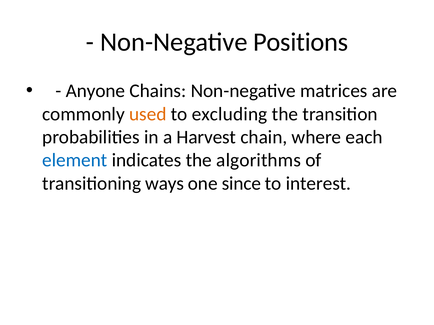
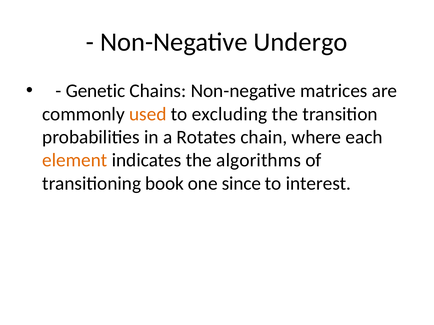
Positions: Positions -> Undergo
Anyone: Anyone -> Genetic
Harvest: Harvest -> Rotates
element colour: blue -> orange
ways: ways -> book
